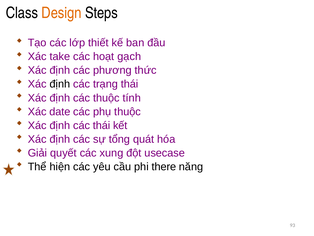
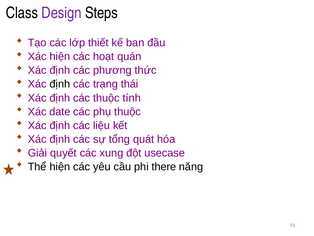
Design colour: orange -> purple
Xác take: take -> hiện
gạch: gạch -> quán
các thái: thái -> liệu
